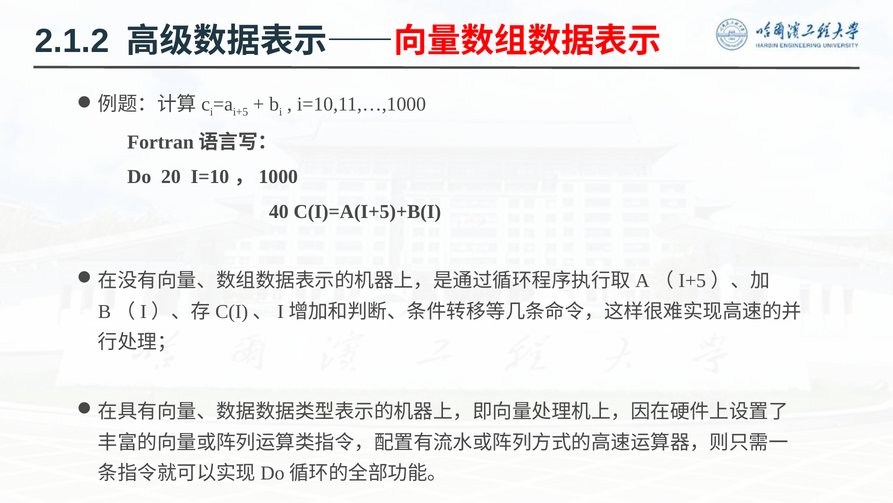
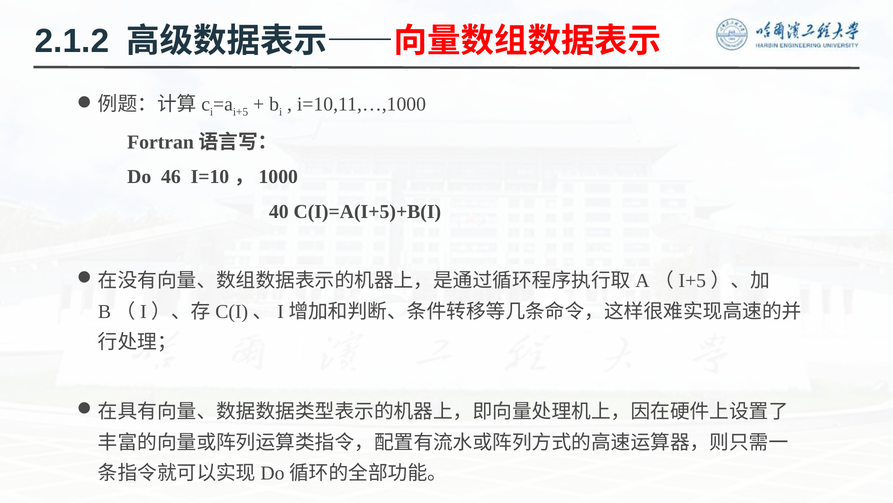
20: 20 -> 46
